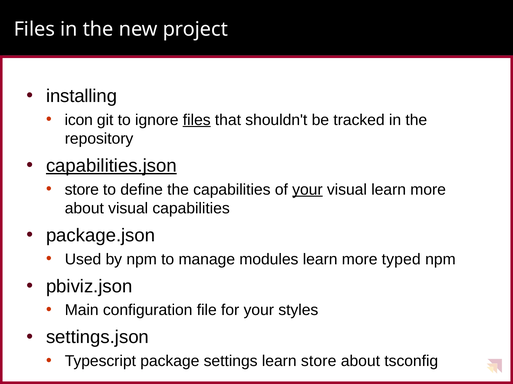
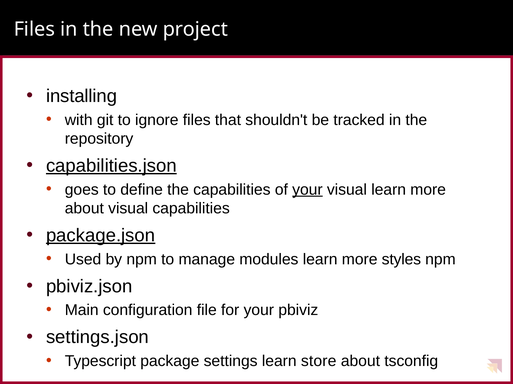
icon: icon -> with
files at (197, 120) underline: present -> none
store at (82, 190): store -> goes
package.json underline: none -> present
typed: typed -> styles
styles: styles -> pbiviz
